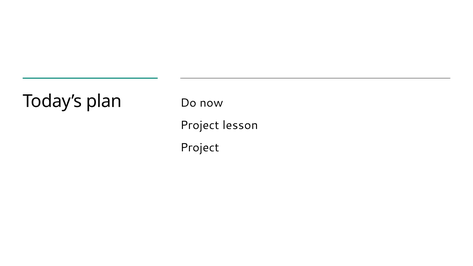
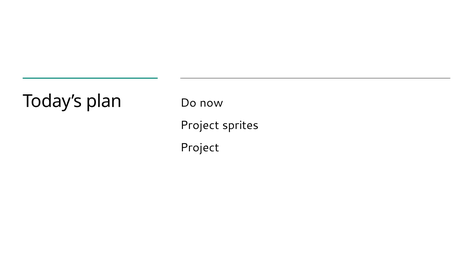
lesson: lesson -> sprites
